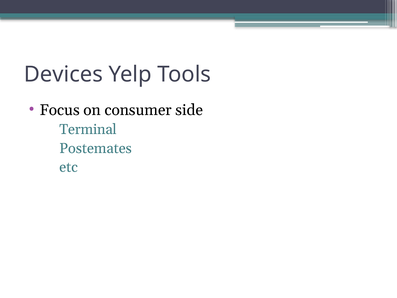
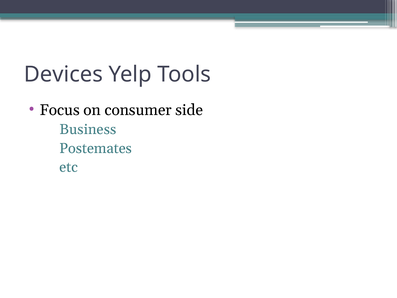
Terminal: Terminal -> Business
